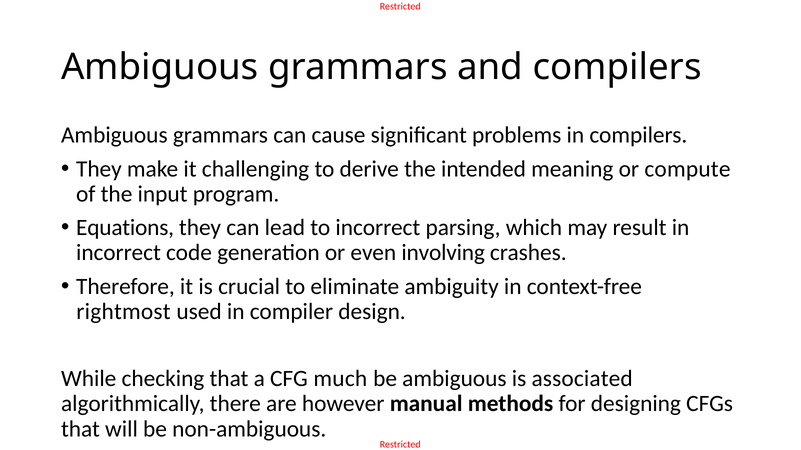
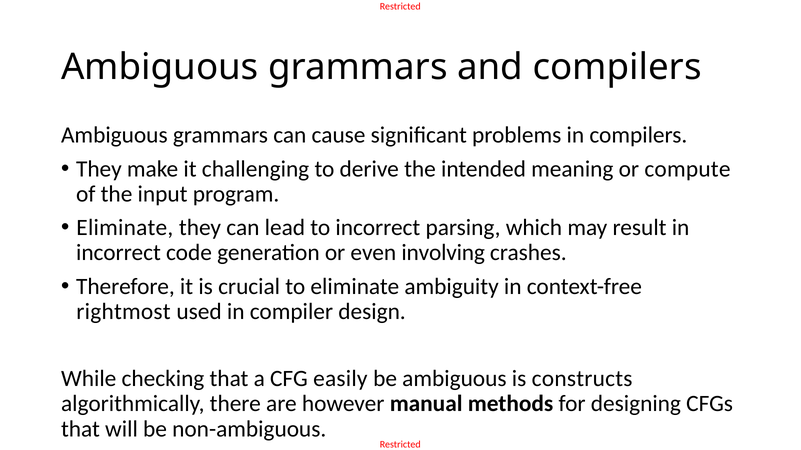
Equations at (125, 228): Equations -> Eliminate
much: much -> easily
associated: associated -> constructs
